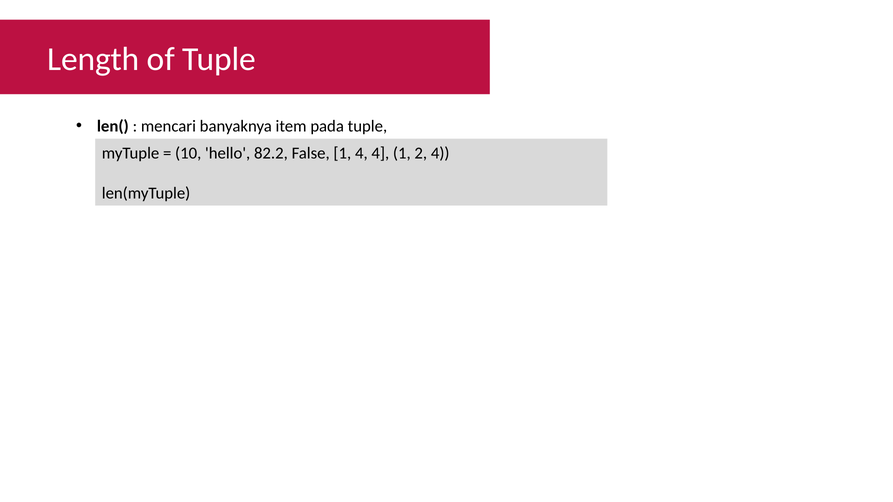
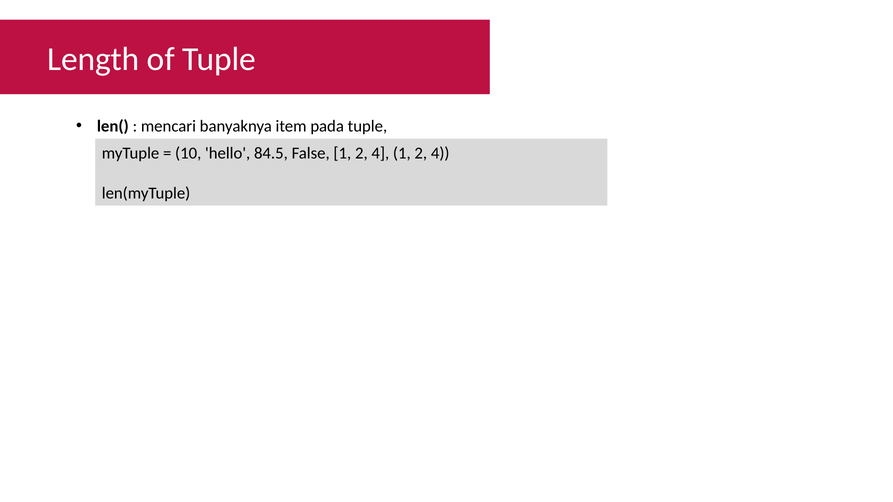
82.2: 82.2 -> 84.5
False 1 4: 4 -> 2
